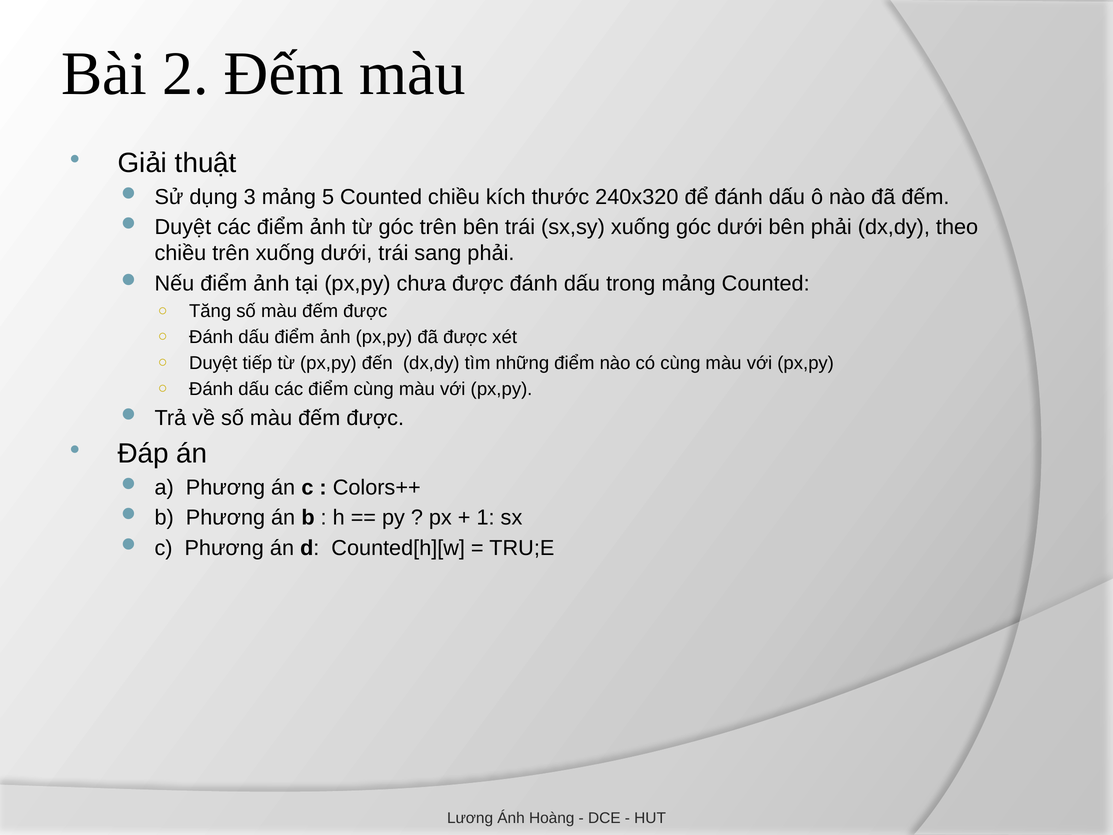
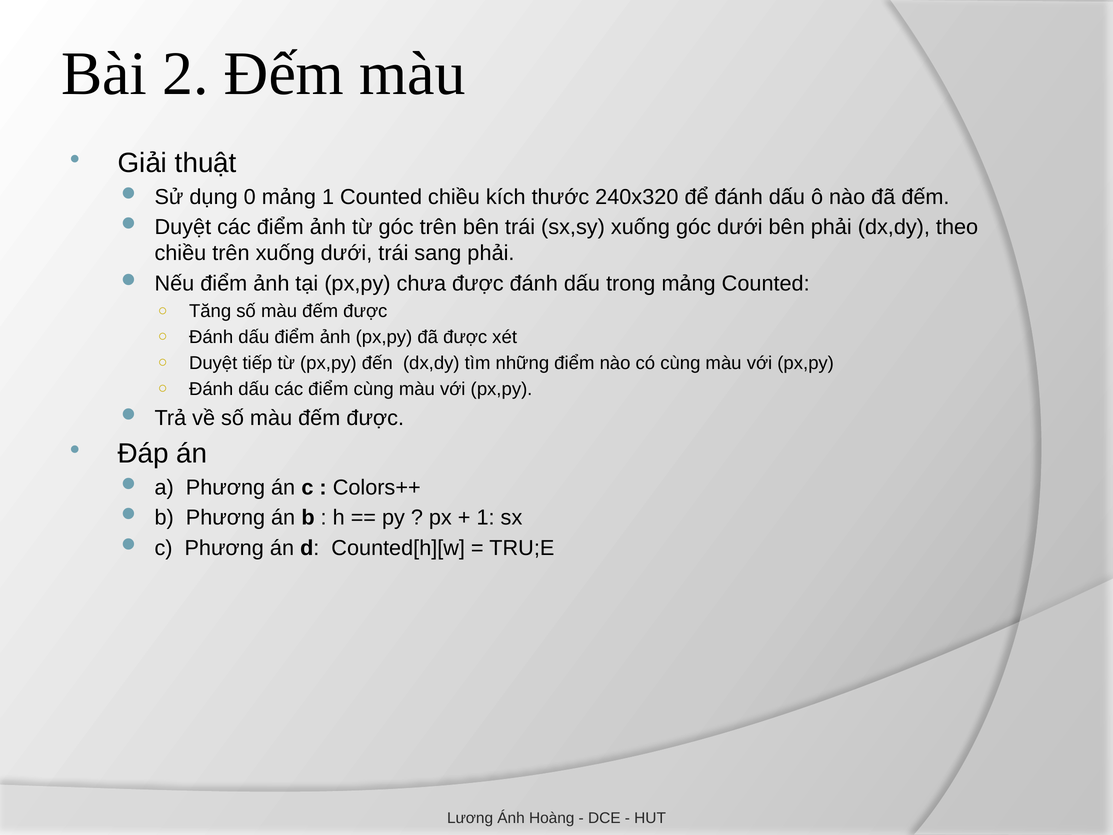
3: 3 -> 0
mảng 5: 5 -> 1
